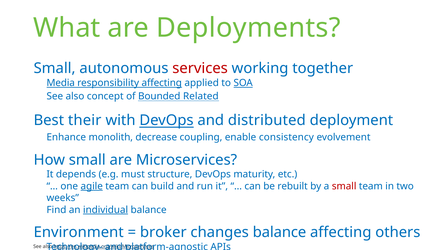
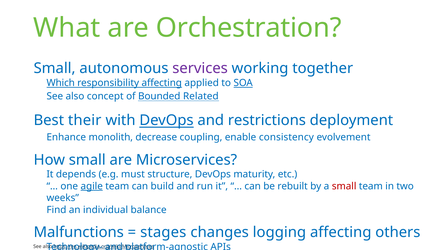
Deployments: Deployments -> Orchestration
services colour: red -> purple
Media: Media -> Which
distributed: distributed -> restrictions
individual underline: present -> none
Environment: Environment -> Malfunctions
broker: broker -> stages
changes balance: balance -> logging
